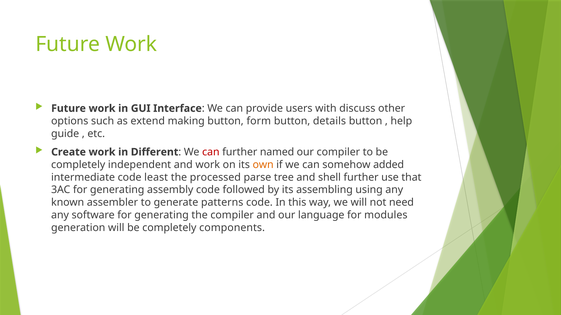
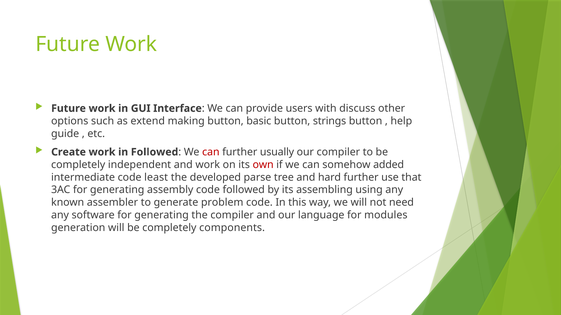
form: form -> basic
details: details -> strings
in Different: Different -> Followed
named: named -> usually
own colour: orange -> red
processed: processed -> developed
shell: shell -> hard
patterns: patterns -> problem
